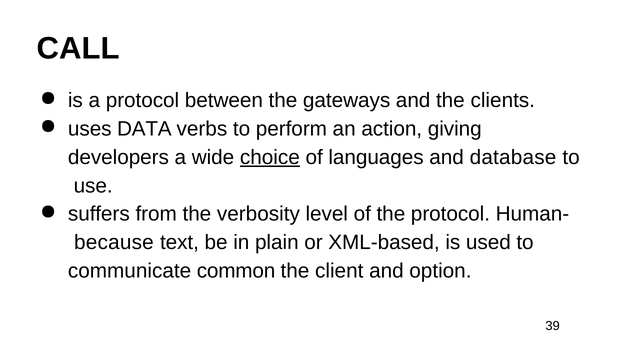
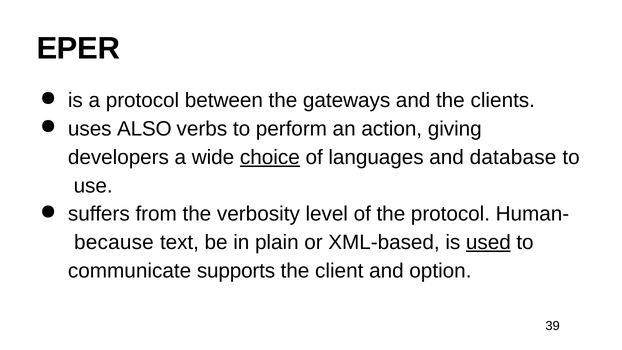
CALL: CALL -> EPER
DATA: DATA -> ALSO
used underline: none -> present
common: common -> supports
